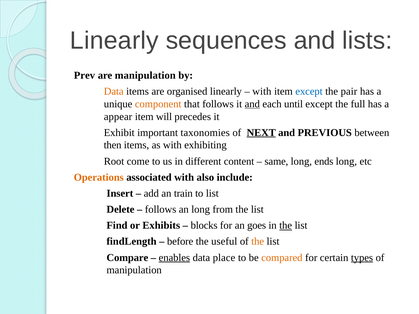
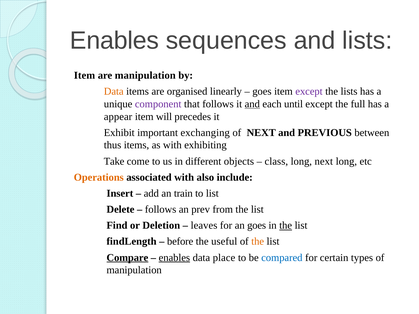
Linearly at (114, 41): Linearly -> Enables
Prev at (84, 75): Prev -> Item
with at (262, 92): with -> goes
except at (309, 92) colour: blue -> purple
the pair: pair -> lists
component colour: orange -> purple
taxonomies: taxonomies -> exchanging
NEXT at (261, 133) underline: present -> none
then: then -> thus
Root: Root -> Take
content: content -> objects
same: same -> class
long ends: ends -> next
an long: long -> prev
Exhibits: Exhibits -> Deletion
blocks: blocks -> leaves
Compare underline: none -> present
compared colour: orange -> blue
types underline: present -> none
